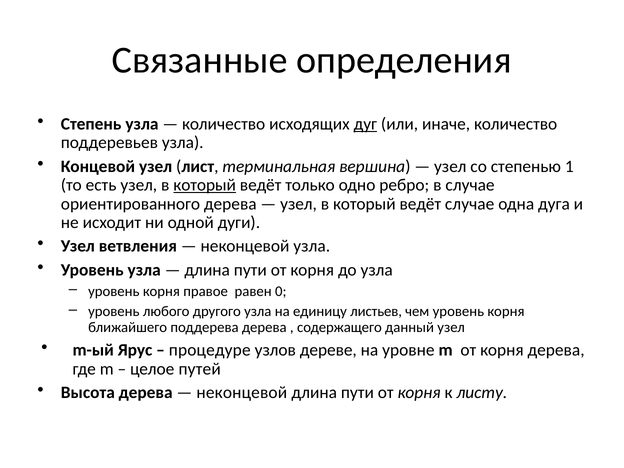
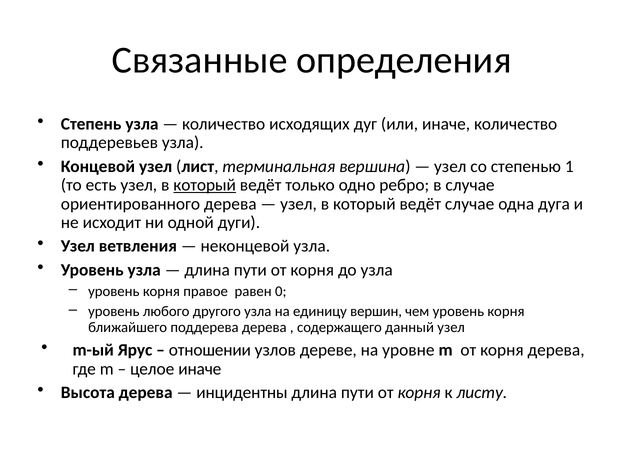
дуг underline: present -> none
листьев: листьев -> вершин
процедуре: процедуре -> отношении
целое путей: путей -> иначе
неконцевой at (242, 393): неконцевой -> инцидентны
